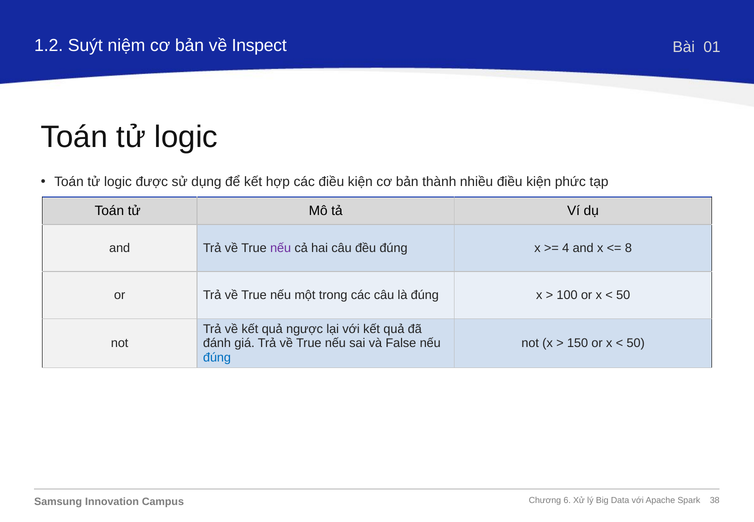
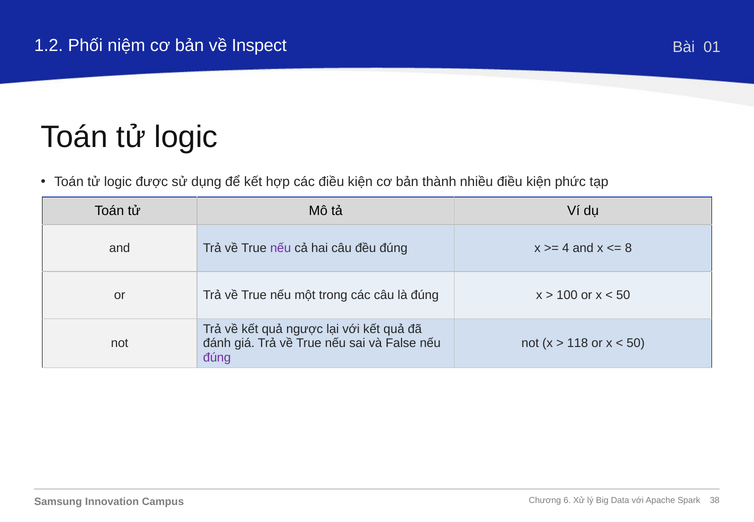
Suýt: Suýt -> Phối
150: 150 -> 118
đúng at (217, 357) colour: blue -> purple
